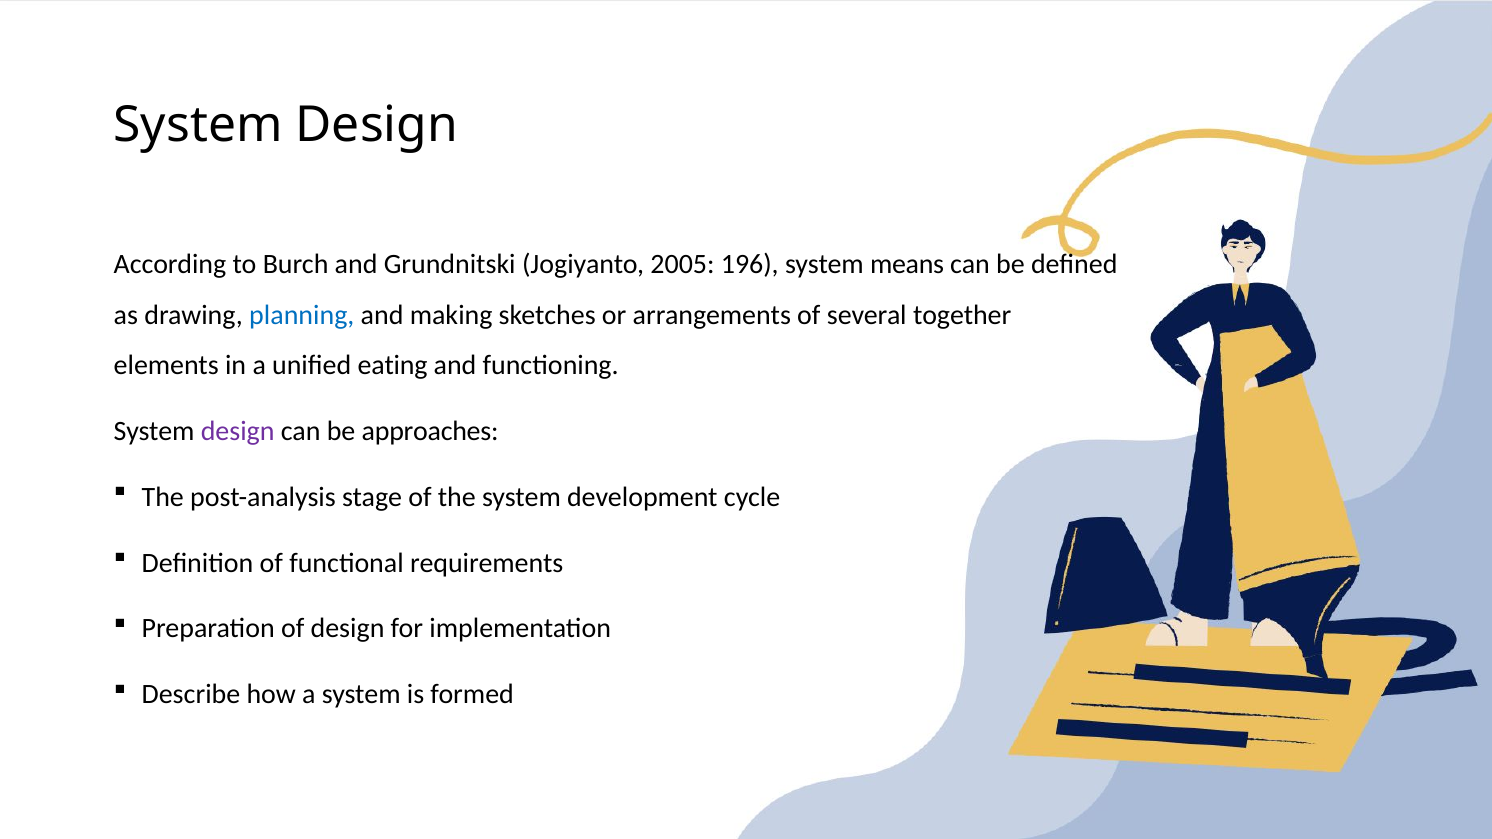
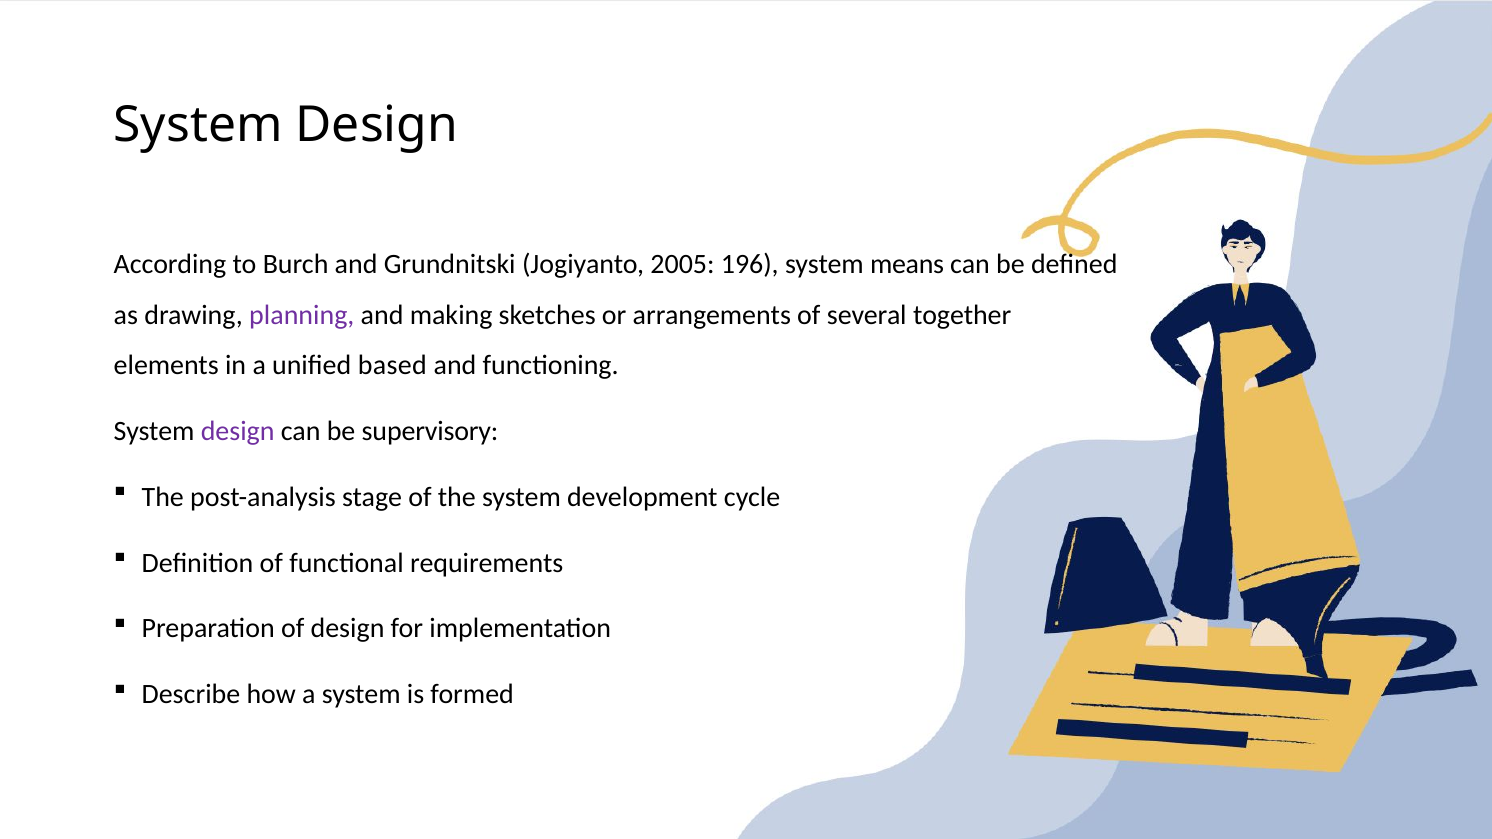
planning colour: blue -> purple
eating: eating -> based
approaches: approaches -> supervisory
